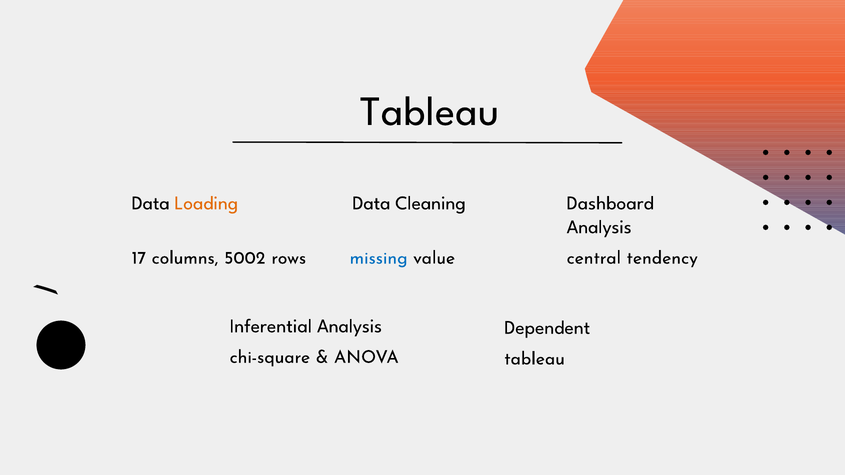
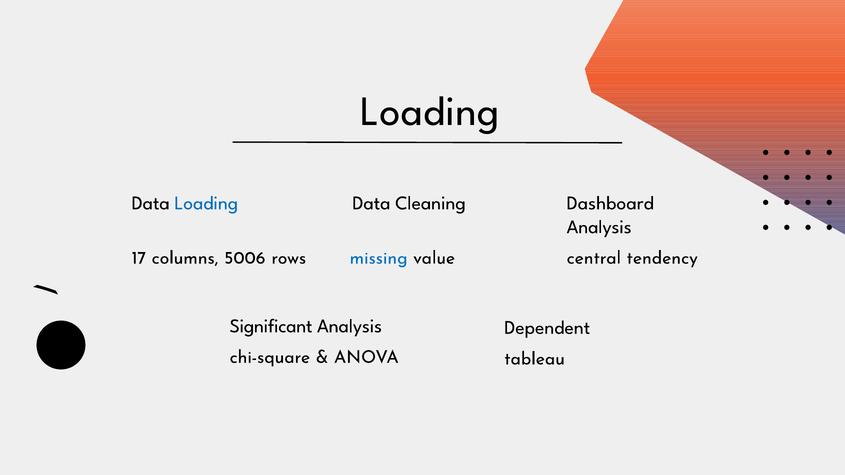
Tableau at (430, 111): Tableau -> Loading
Loading at (206, 203) colour: orange -> blue
5002: 5002 -> 5006
Inferential: Inferential -> Significant
